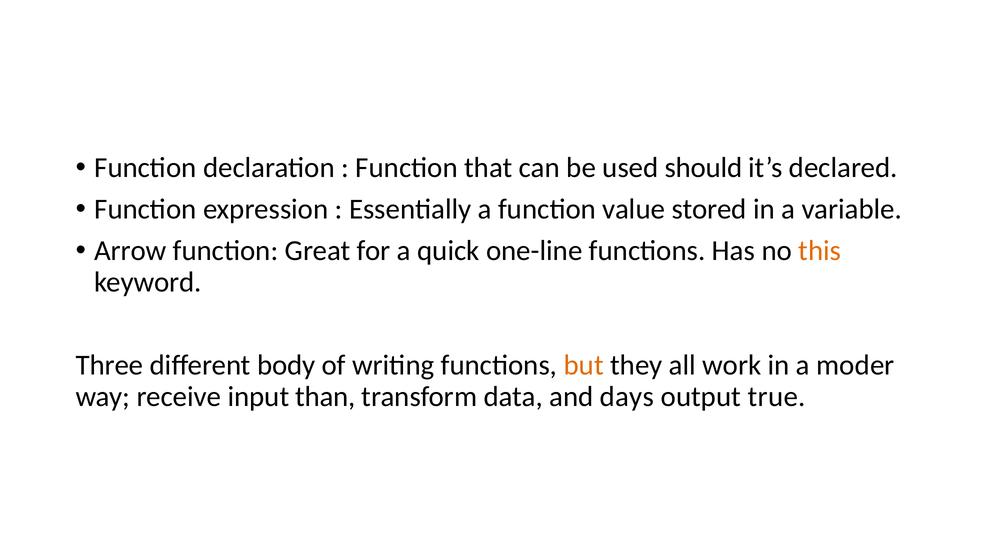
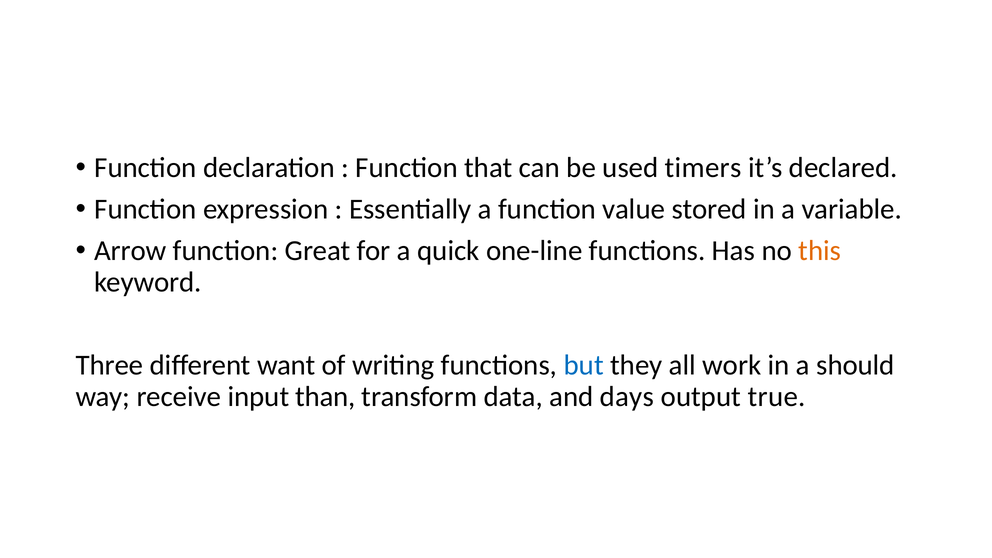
should: should -> timers
body: body -> want
but colour: orange -> blue
moder: moder -> should
